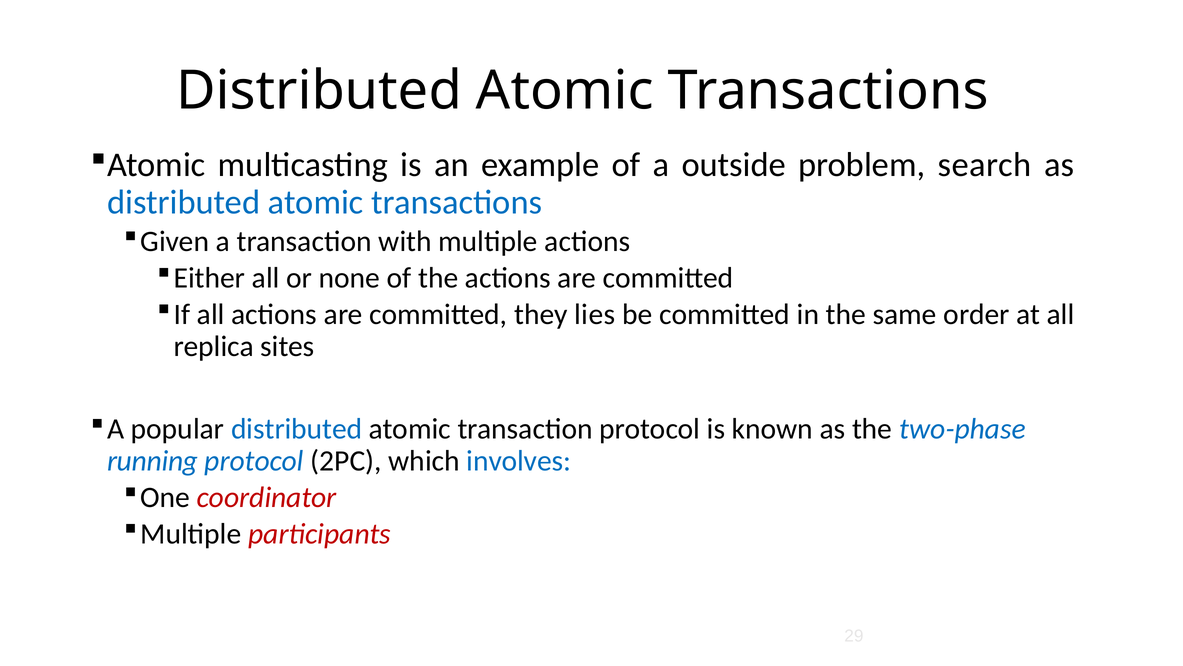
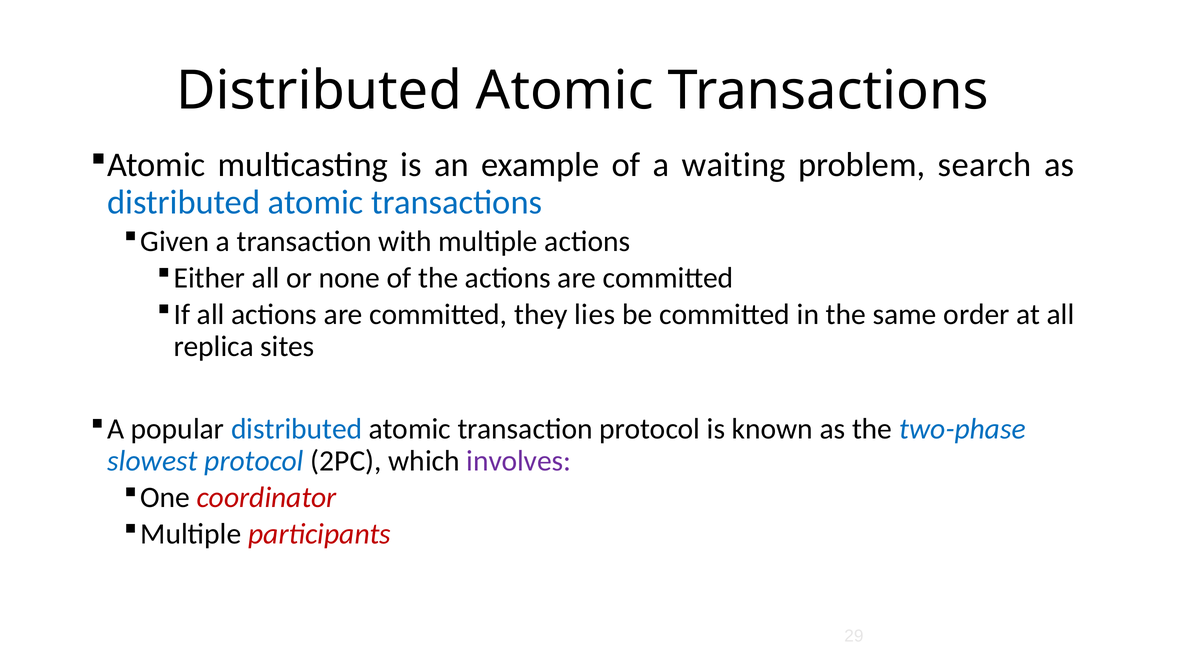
outside: outside -> waiting
running: running -> slowest
involves colour: blue -> purple
